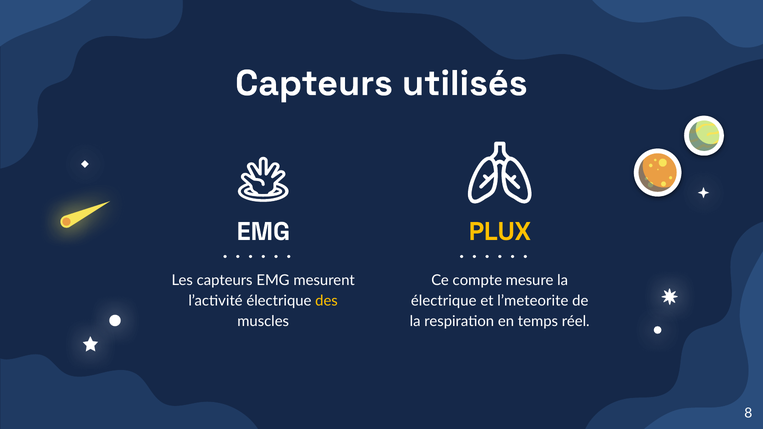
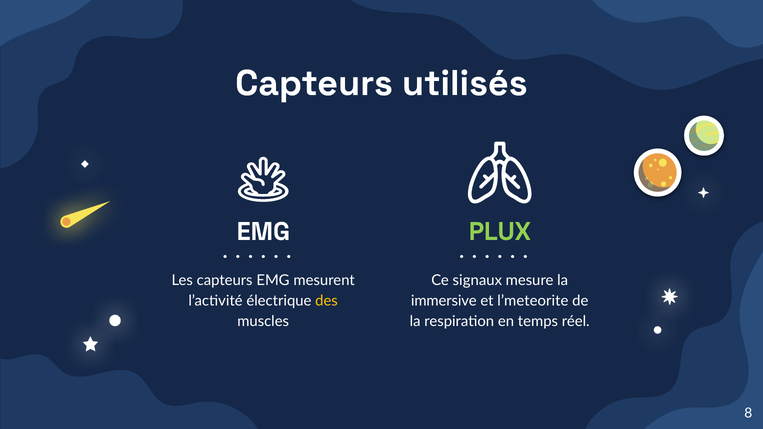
PLUX colour: yellow -> light green
compte: compte -> signaux
électrique at (444, 301): électrique -> immersive
